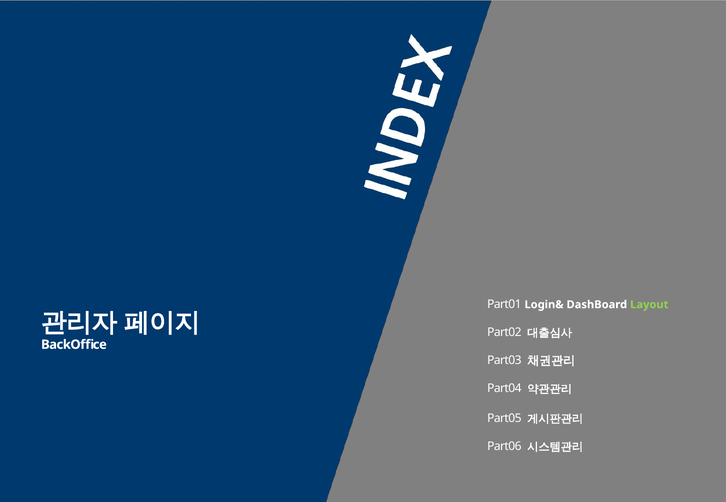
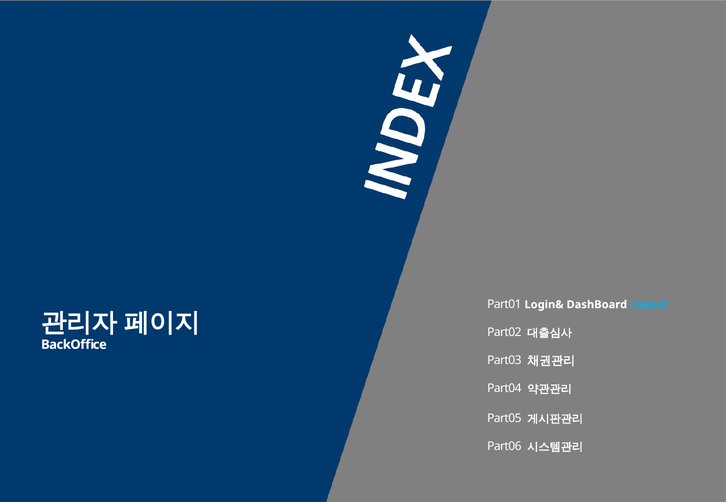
Layout colour: light green -> light blue
